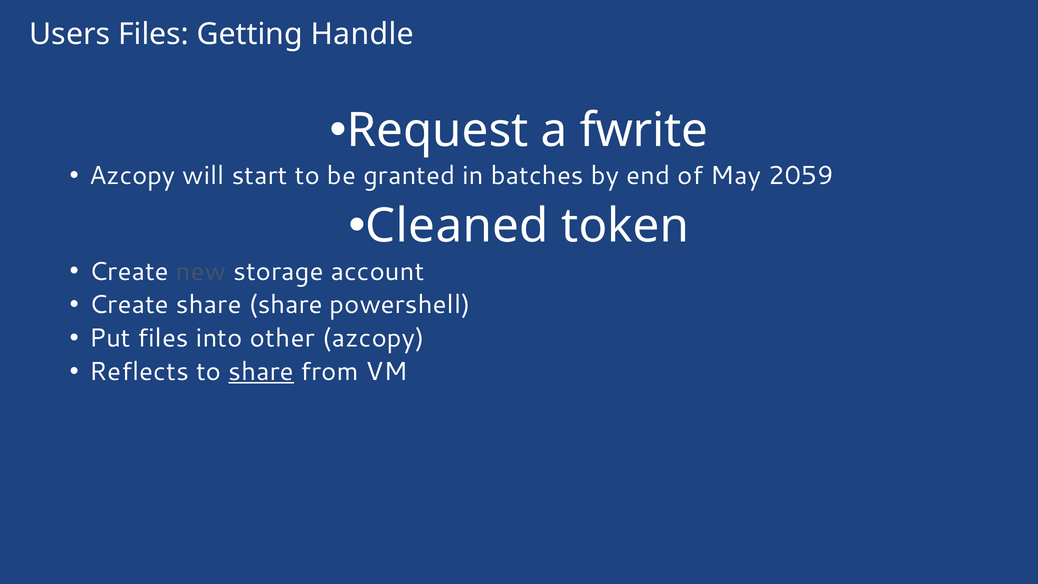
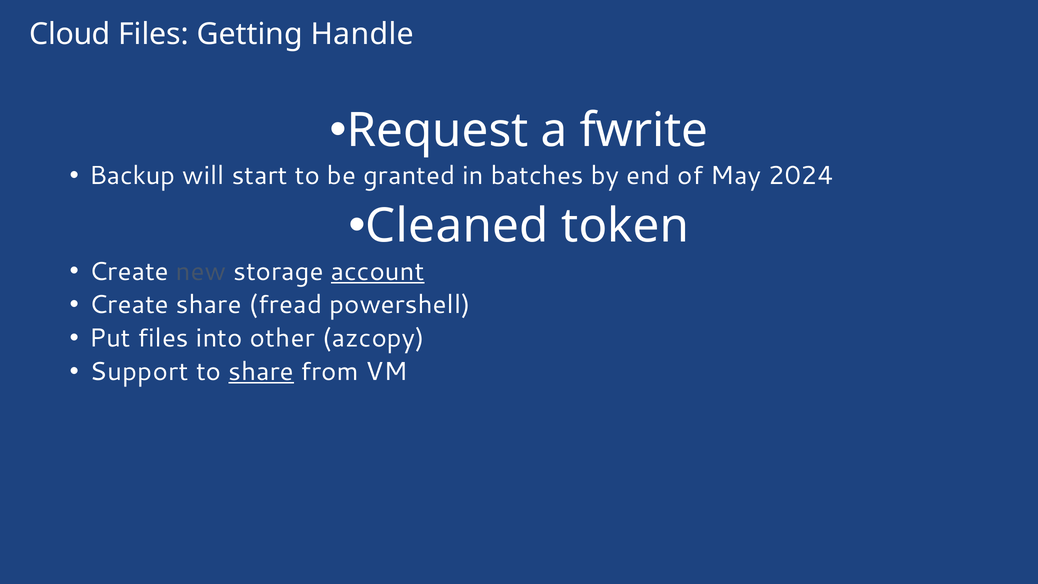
Users: Users -> Cloud
Azcopy at (132, 176): Azcopy -> Backup
2059: 2059 -> 2024
account underline: none -> present
share share: share -> fread
Reflects: Reflects -> Support
